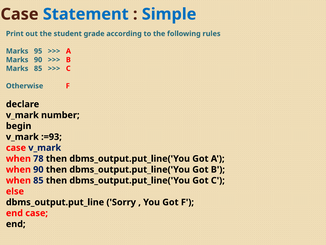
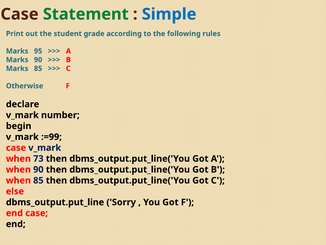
Statement colour: blue -> green
:=93: :=93 -> :=99
78: 78 -> 73
